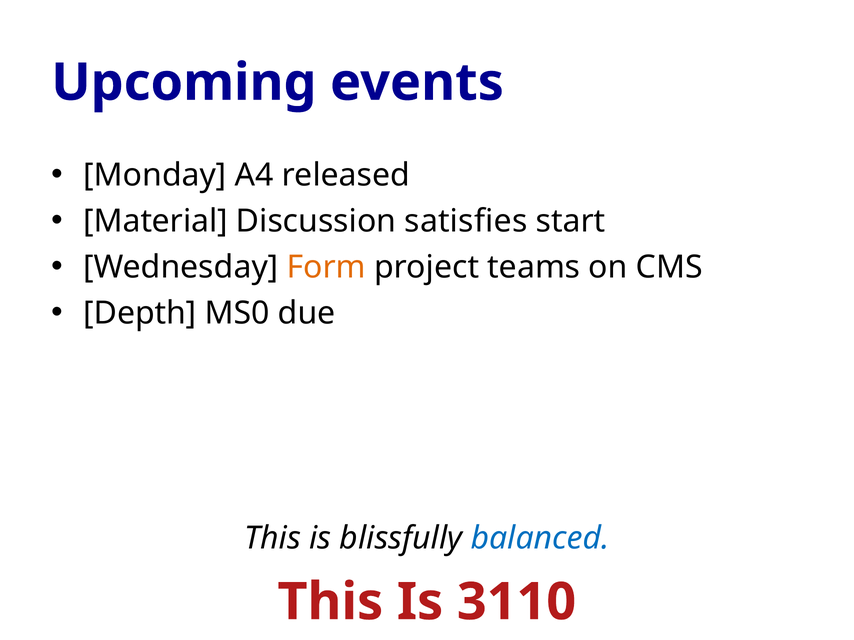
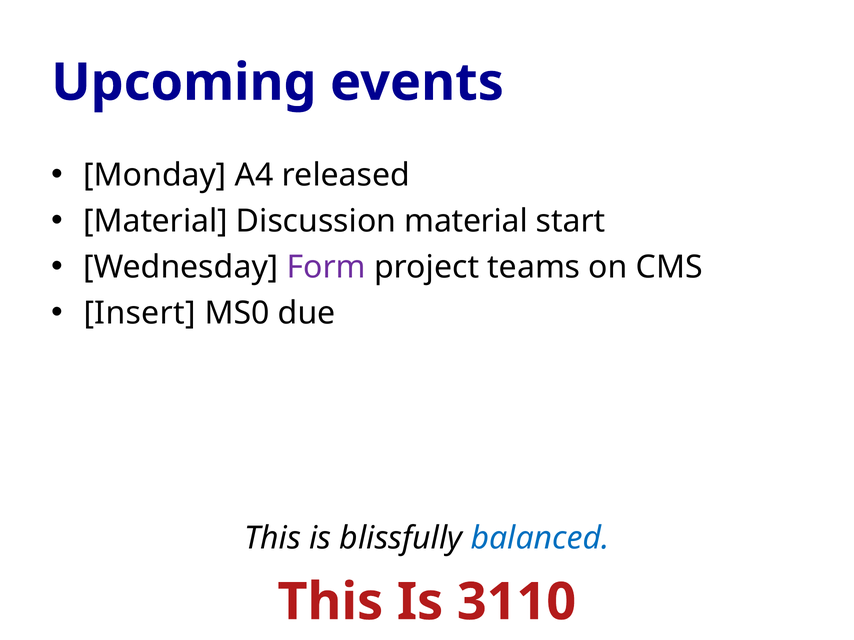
Discussion satisfies: satisfies -> material
Form colour: orange -> purple
Depth: Depth -> Insert
